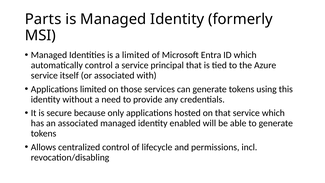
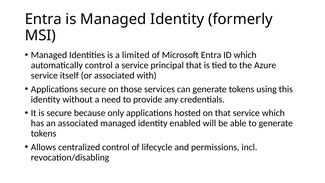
Parts at (43, 19): Parts -> Entra
Applications limited: limited -> secure
